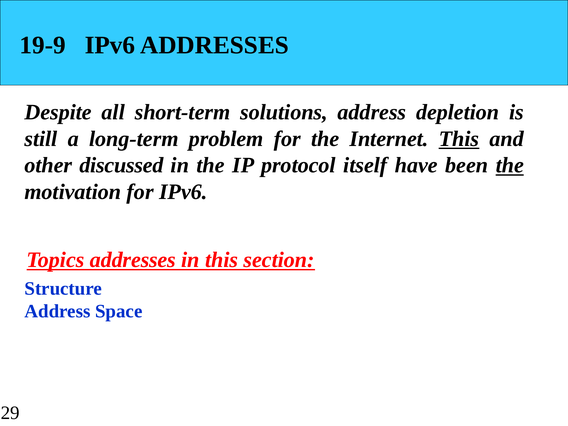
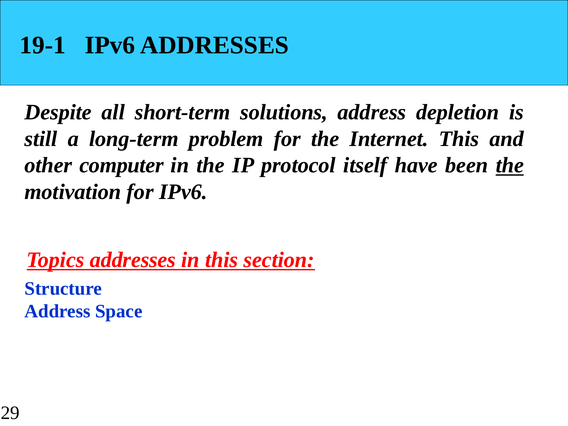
19-9: 19-9 -> 19-1
This at (459, 139) underline: present -> none
discussed: discussed -> computer
